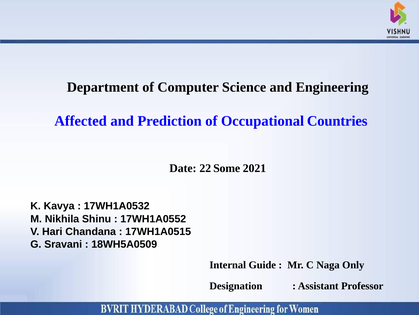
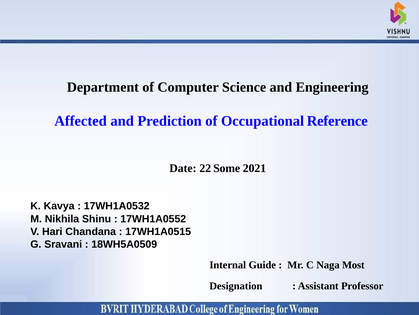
Countries: Countries -> Reference
Only: Only -> Most
